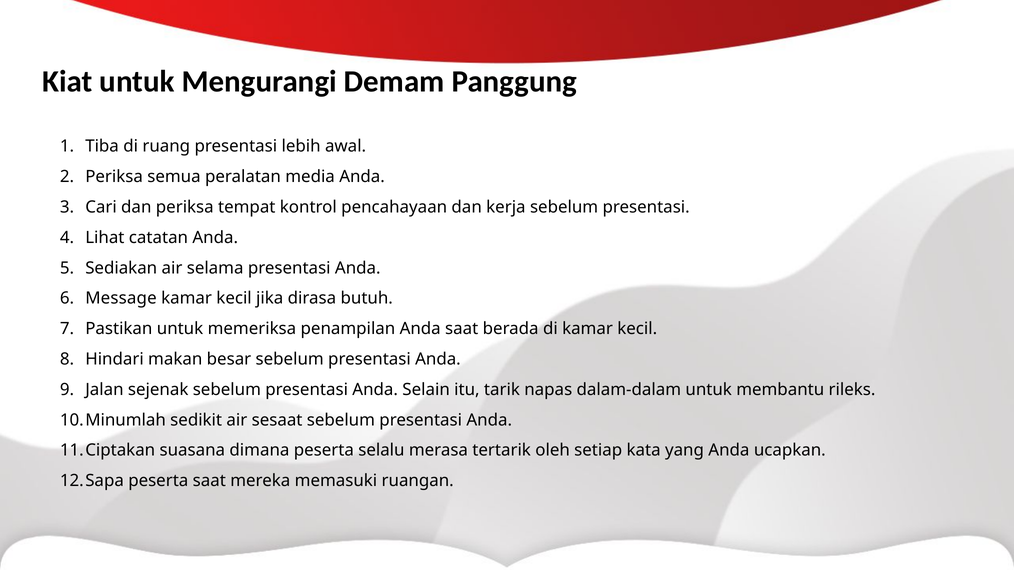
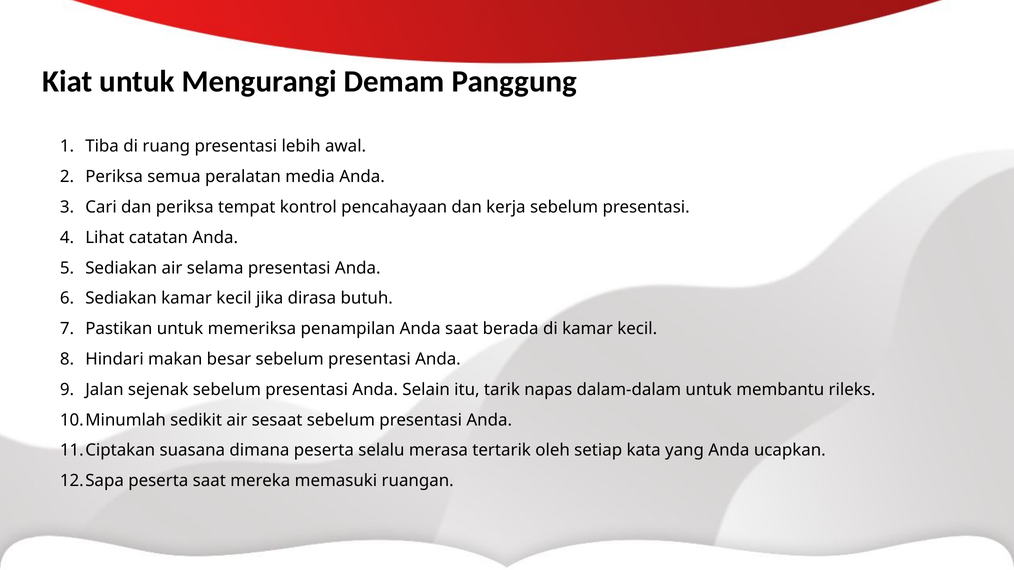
Message at (121, 299): Message -> Sediakan
